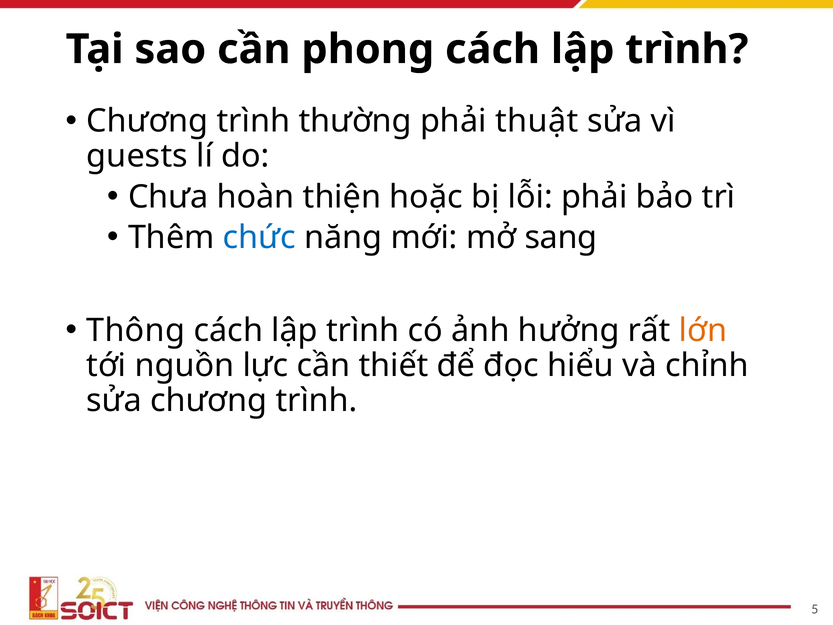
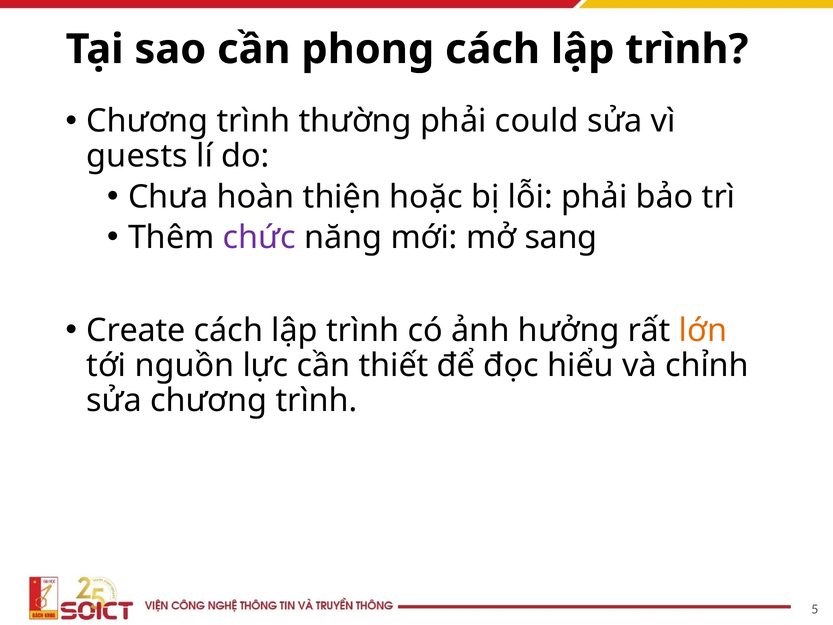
thuật: thuật -> could
chức colour: blue -> purple
Thông: Thông -> Create
